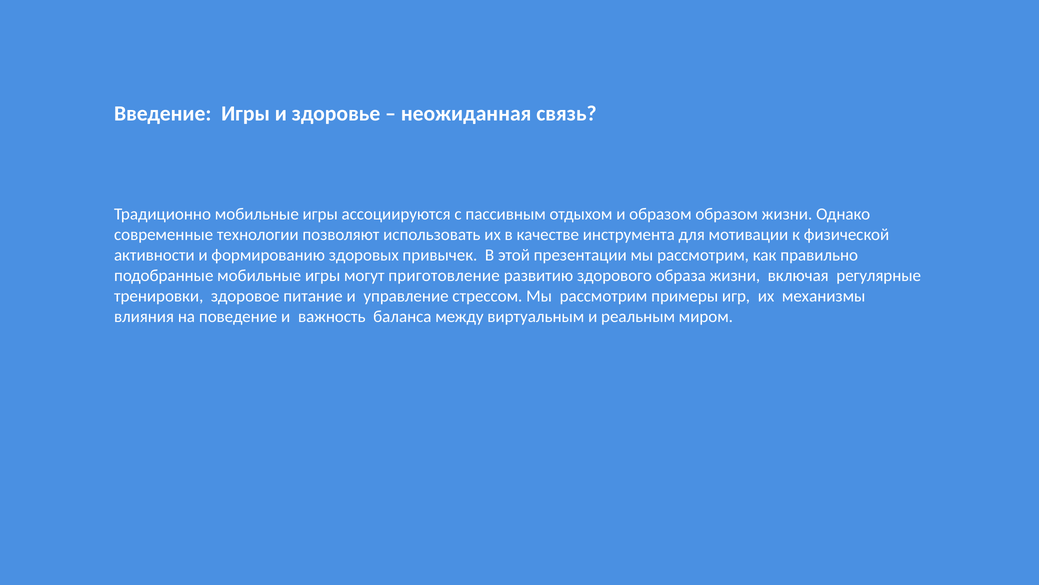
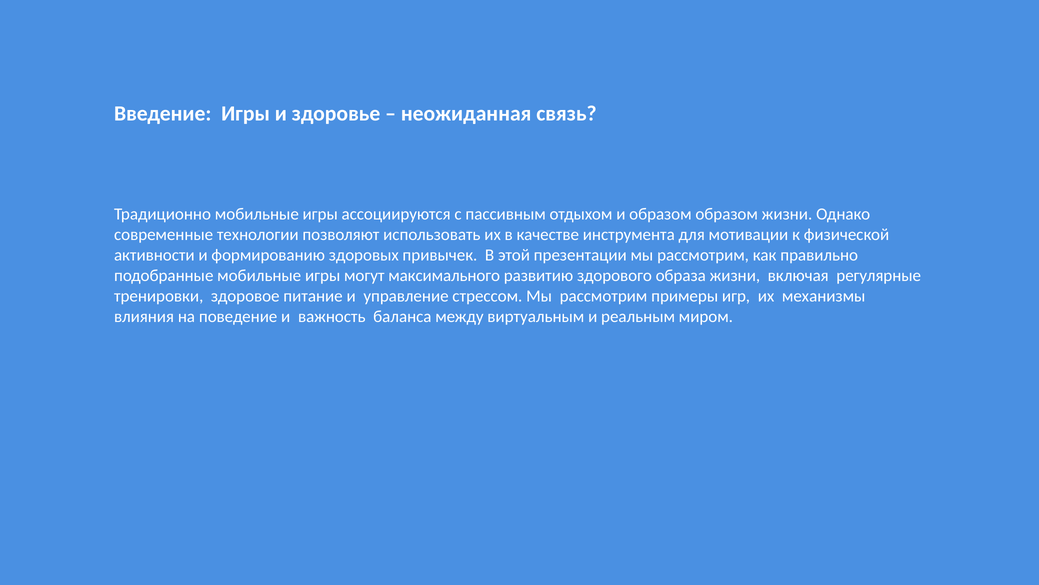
приготовление: приготовление -> максимального
